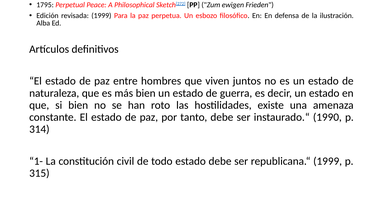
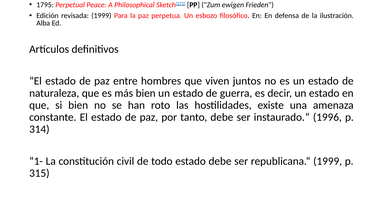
1990: 1990 -> 1996
